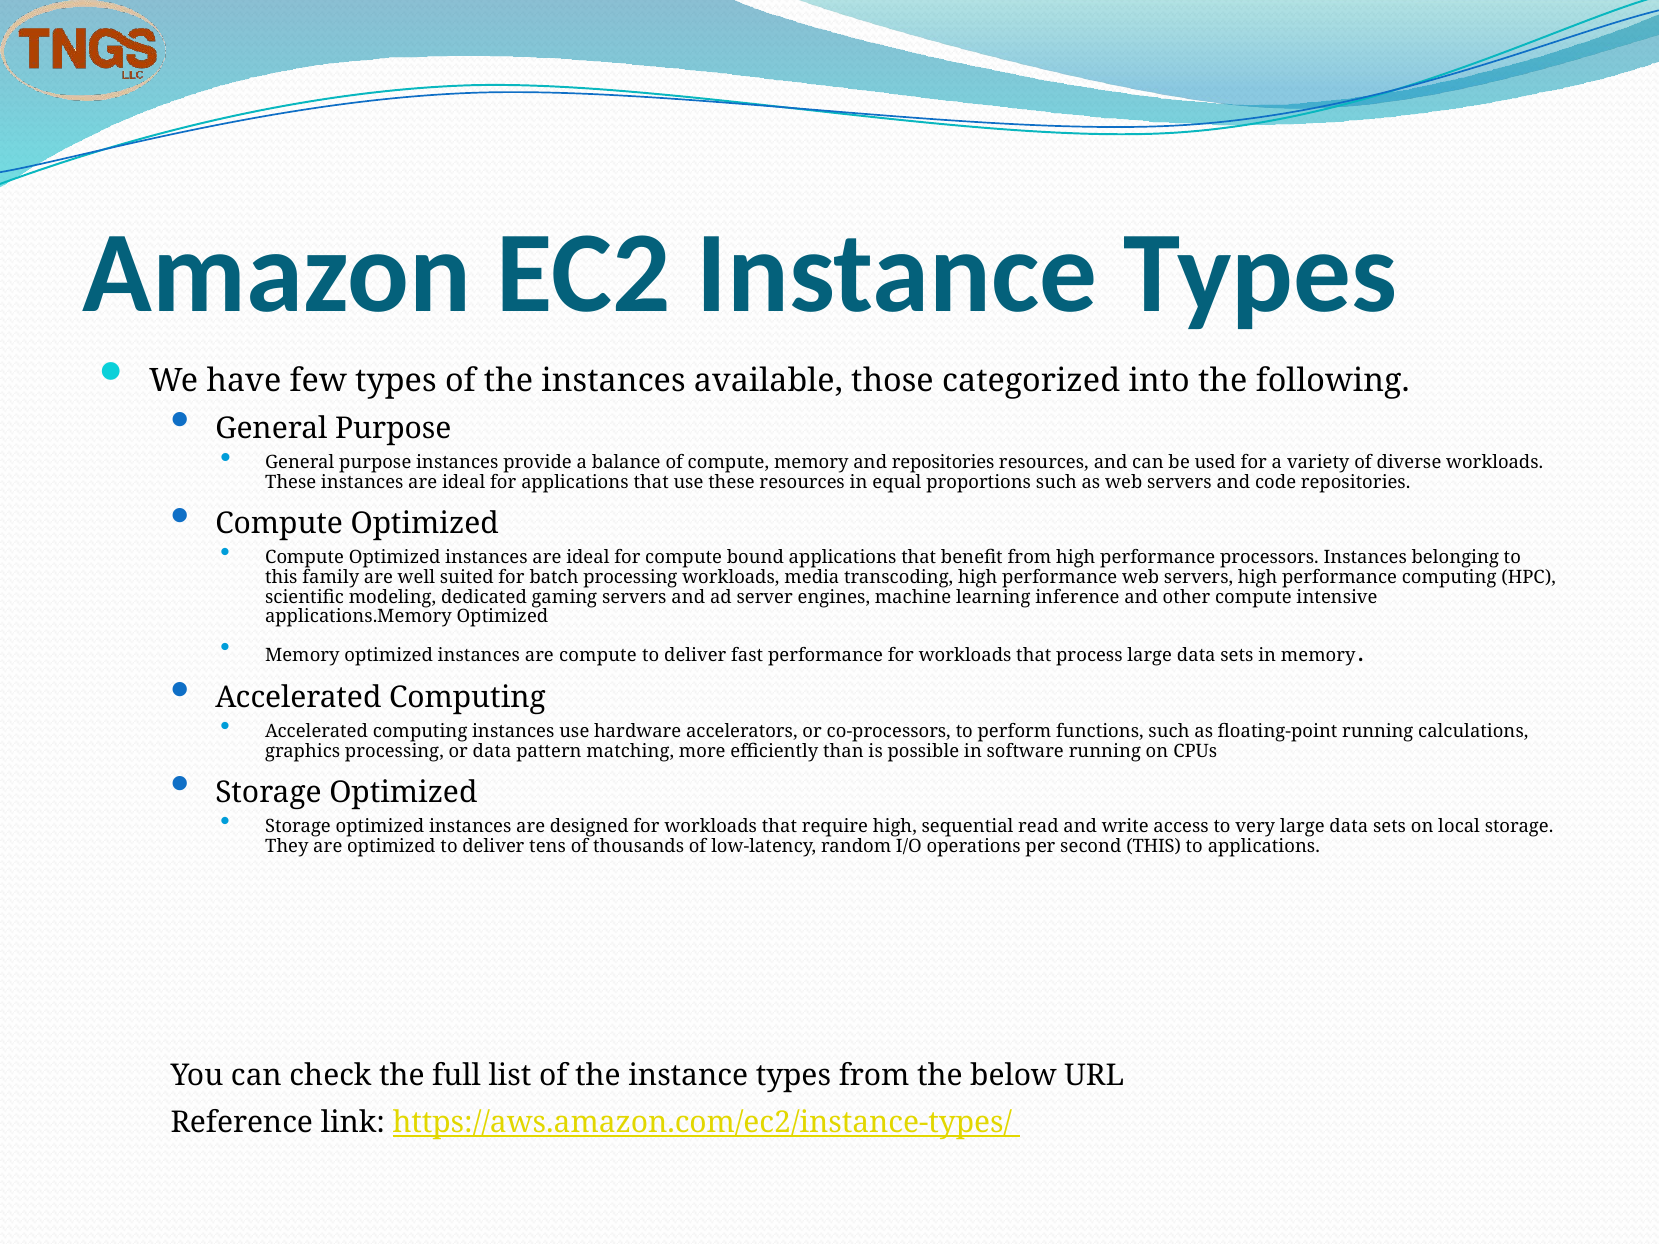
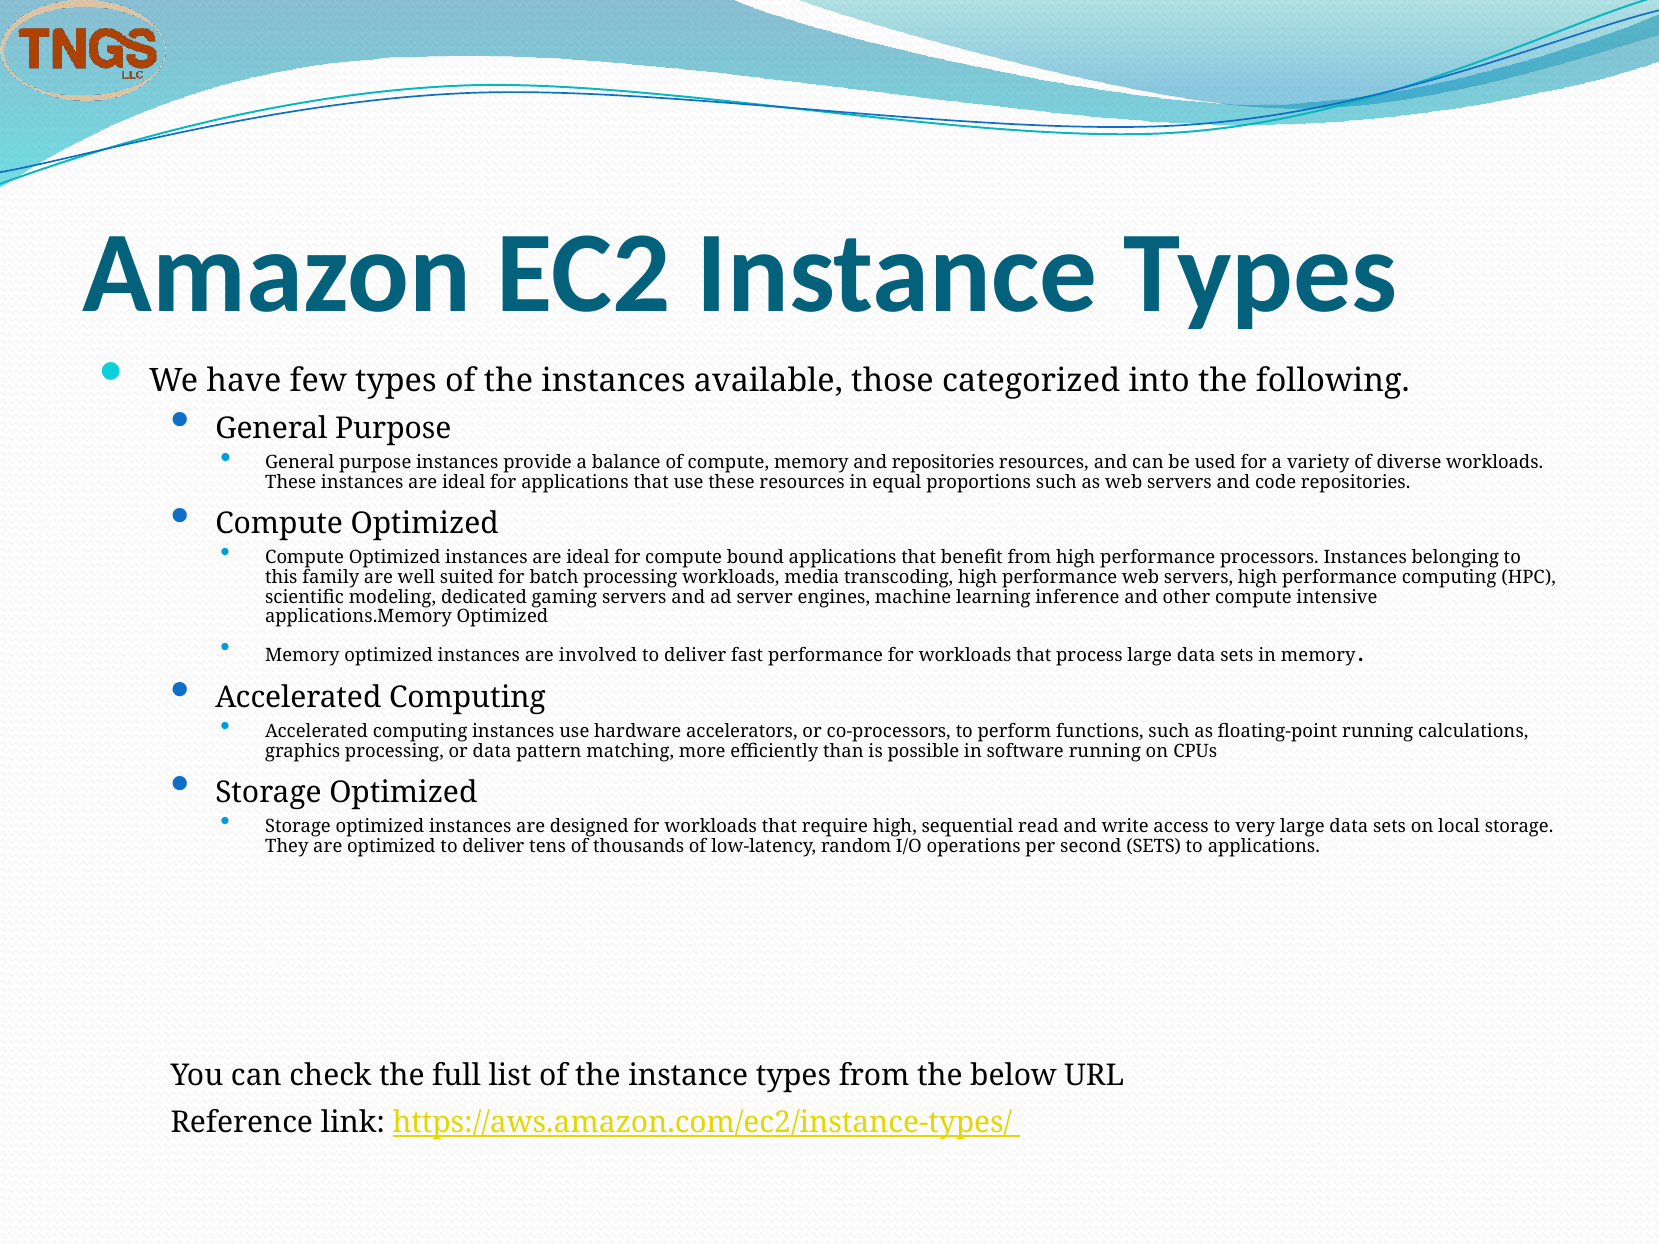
are compute: compute -> involved
second THIS: THIS -> SETS
